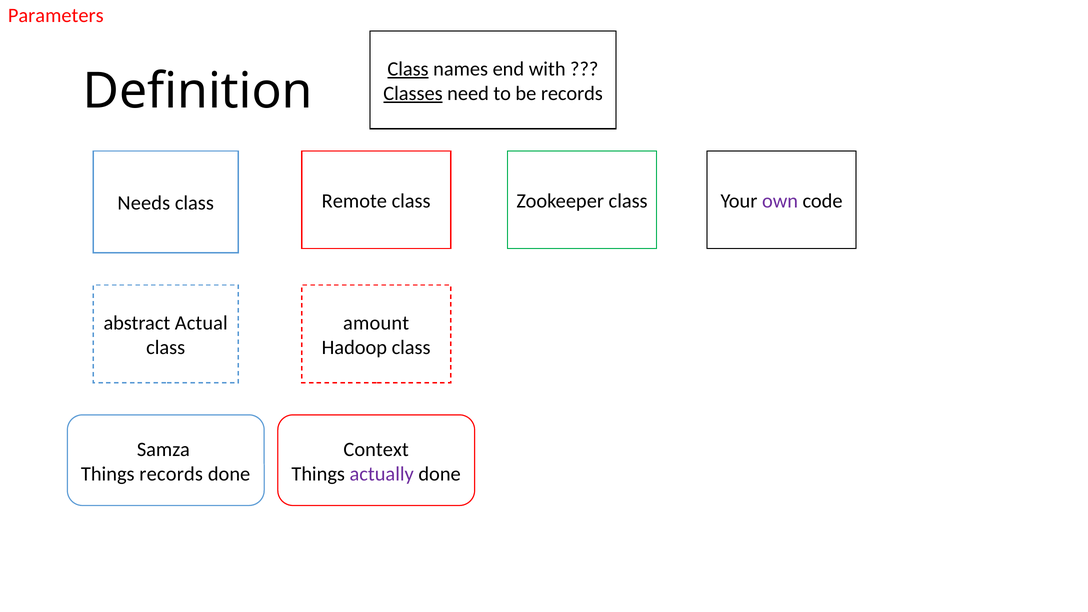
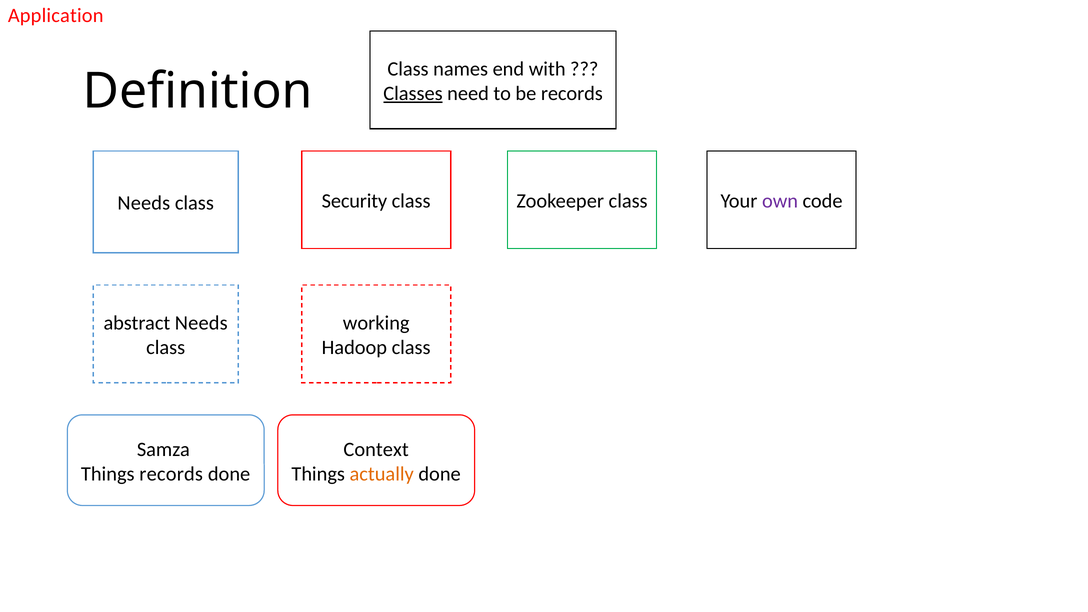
Parameters: Parameters -> Application
Class at (408, 69) underline: present -> none
Remote: Remote -> Security
abstract Actual: Actual -> Needs
amount: amount -> working
actually colour: purple -> orange
